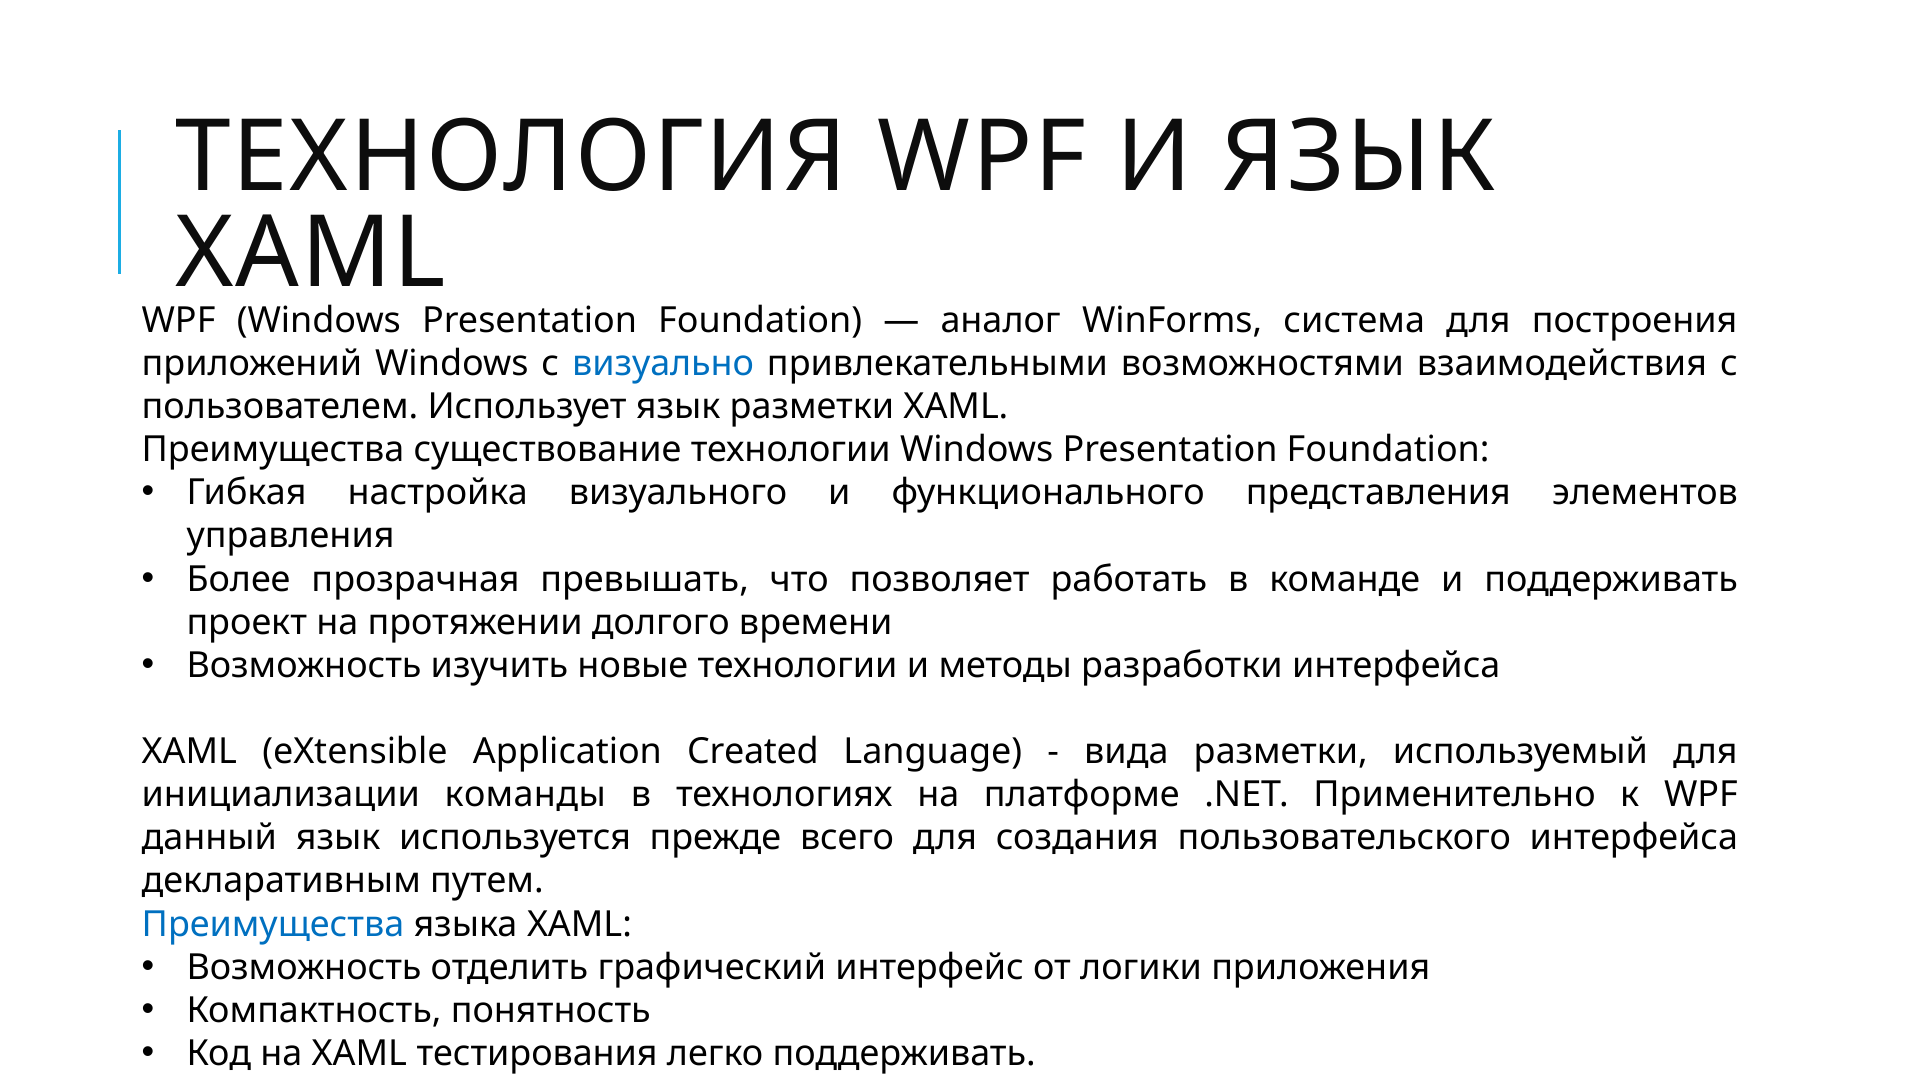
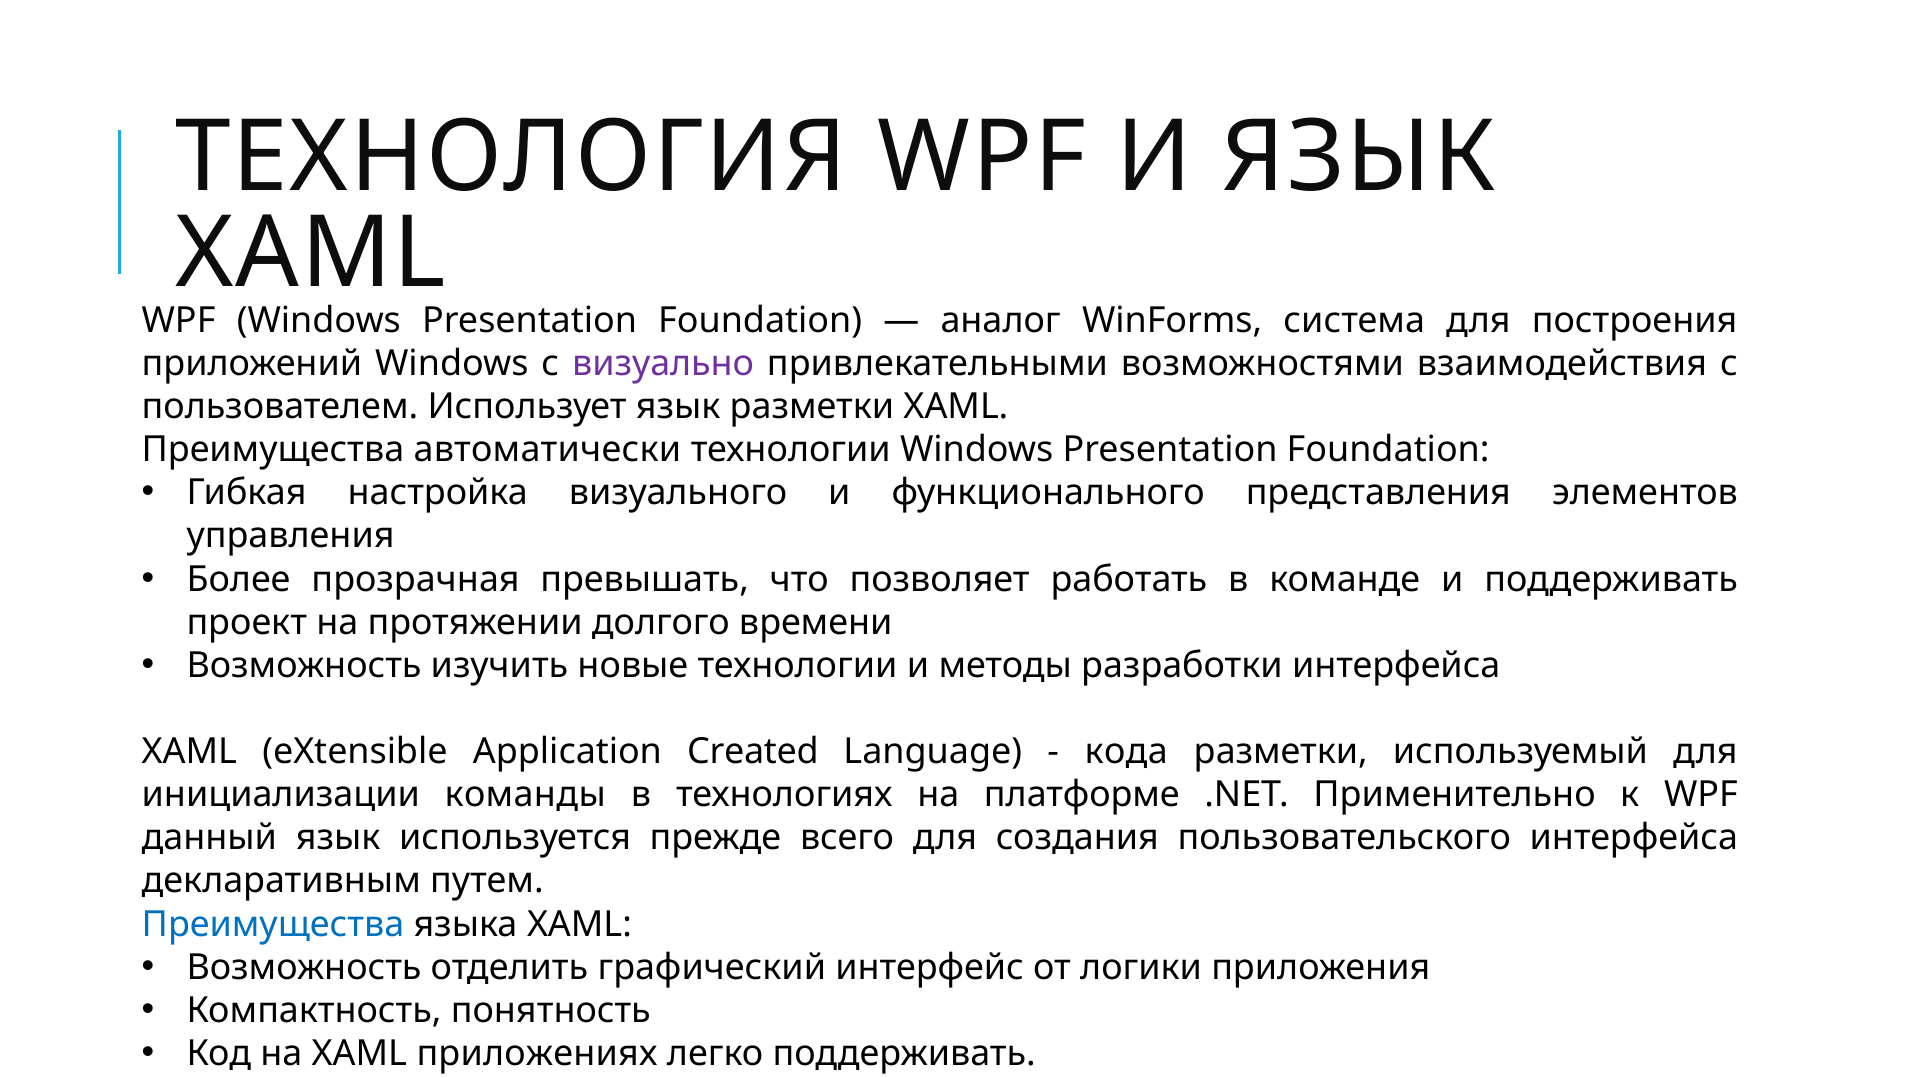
визуально colour: blue -> purple
существование: существование -> автоматически
вида: вида -> кода
тестирования: тестирования -> приложениях
